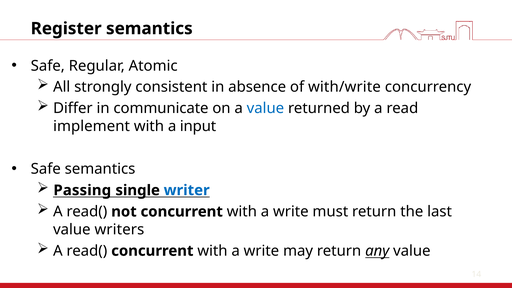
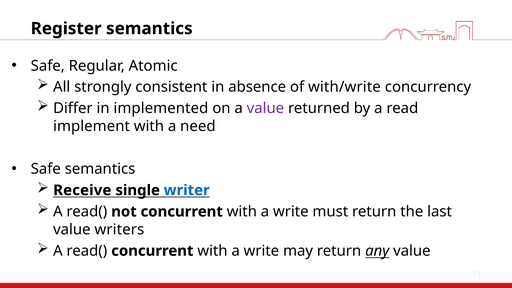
communicate: communicate -> implemented
value at (265, 108) colour: blue -> purple
input: input -> need
Passing: Passing -> Receive
